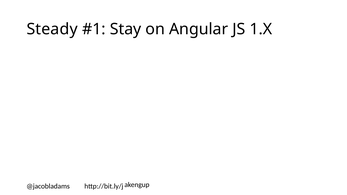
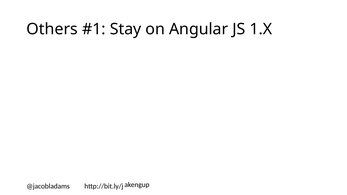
Steady: Steady -> Others
